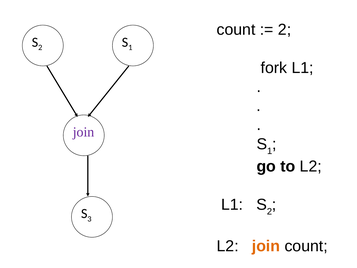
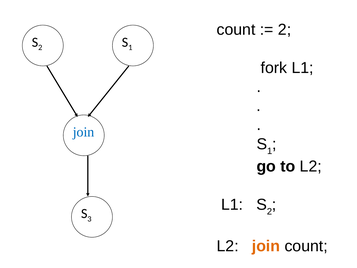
join at (84, 132) colour: purple -> blue
